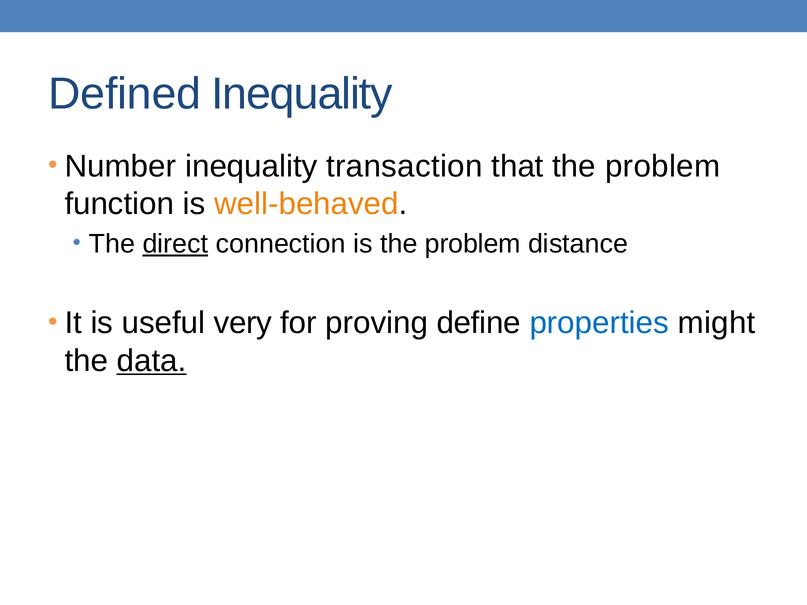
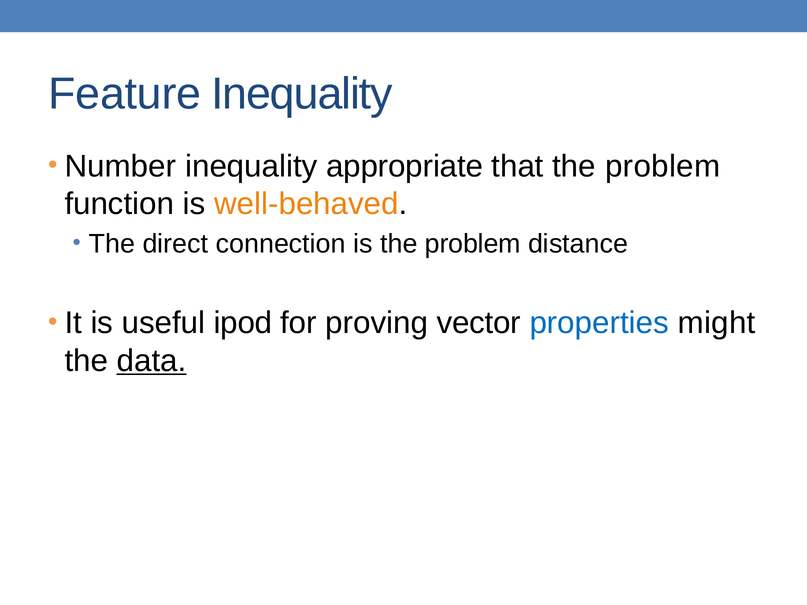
Defined: Defined -> Feature
transaction: transaction -> appropriate
direct underline: present -> none
very: very -> ipod
define: define -> vector
